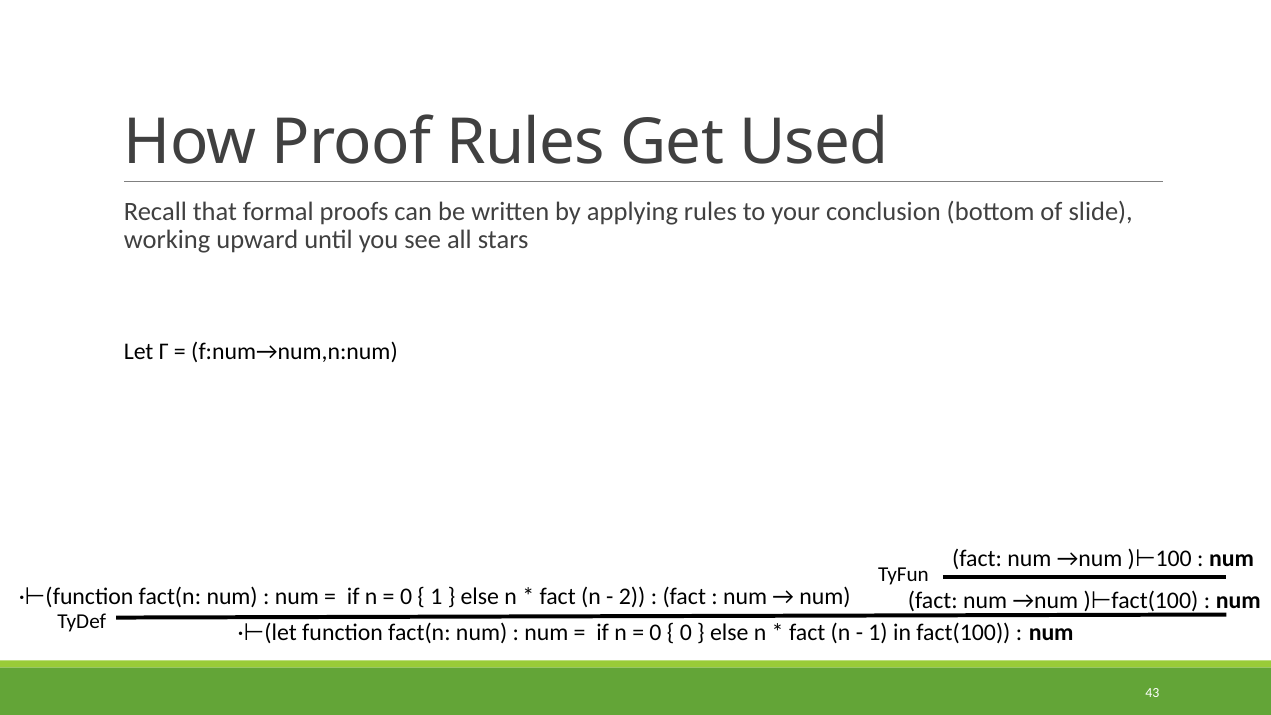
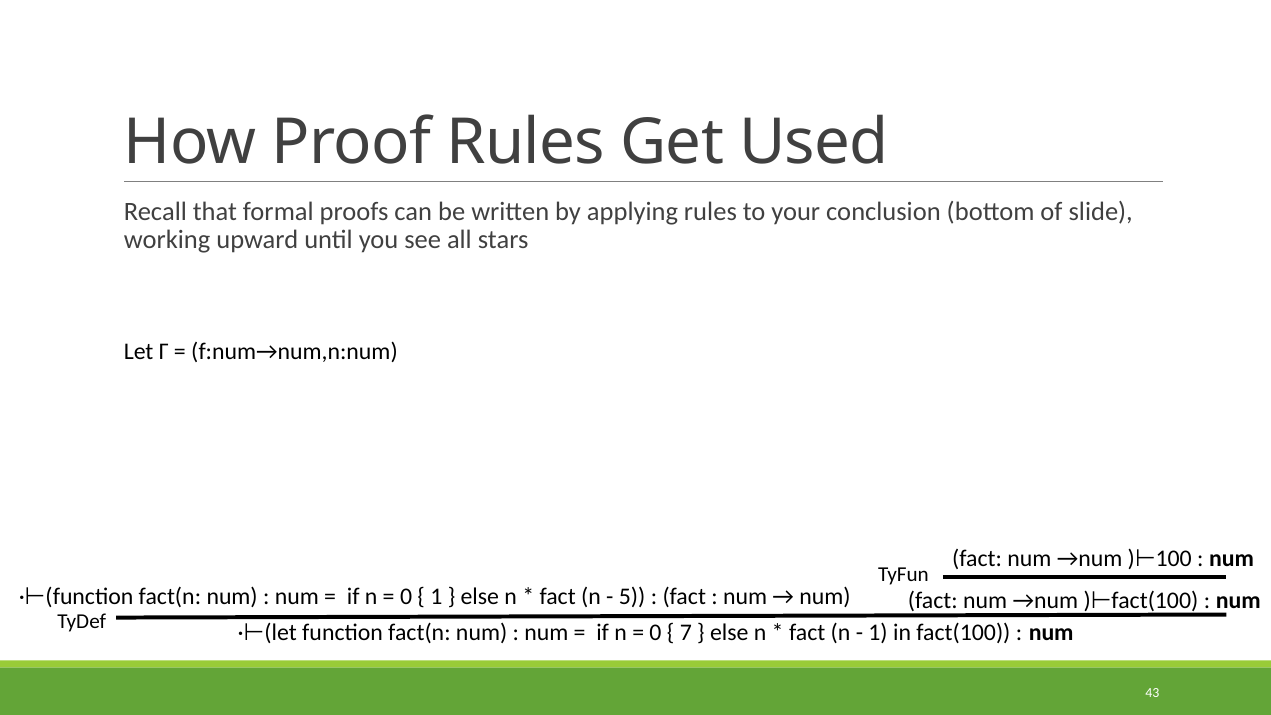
2: 2 -> 5
0 at (686, 632): 0 -> 7
